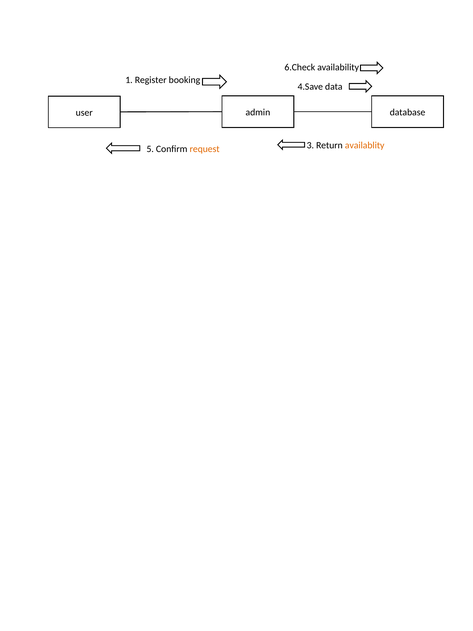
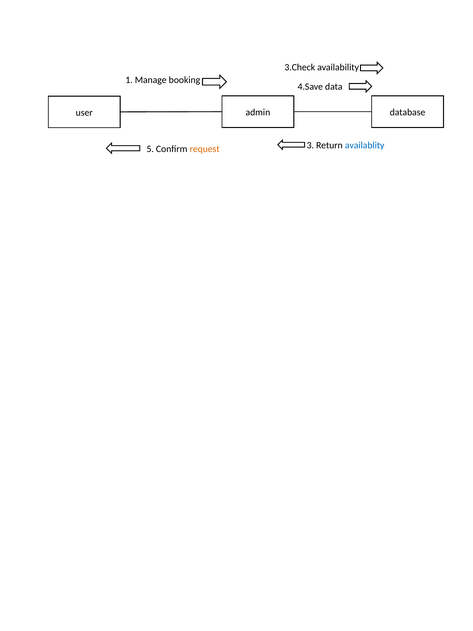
6.Check: 6.Check -> 3.Check
Register: Register -> Manage
availablity colour: orange -> blue
